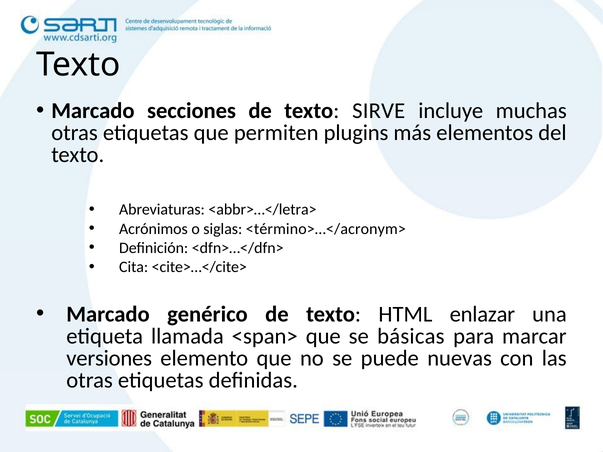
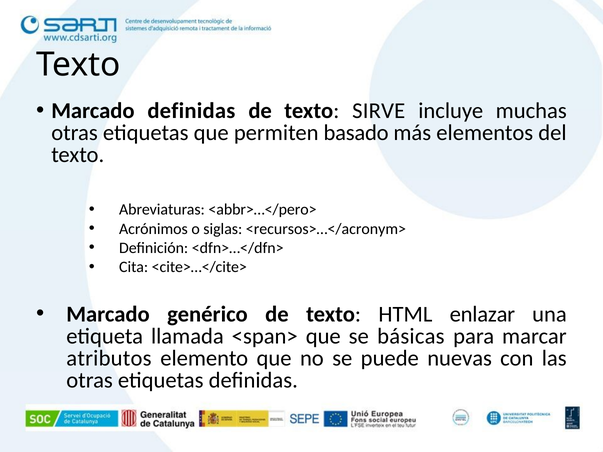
Marcado secciones: secciones -> definidas
plugins: plugins -> basado
<abbr>…</letra>: <abbr>…</letra> -> <abbr>…</pero>
<término>…</acronym>: <término>…</acronym> -> <recursos>…</acronym>
versiones: versiones -> atributos
